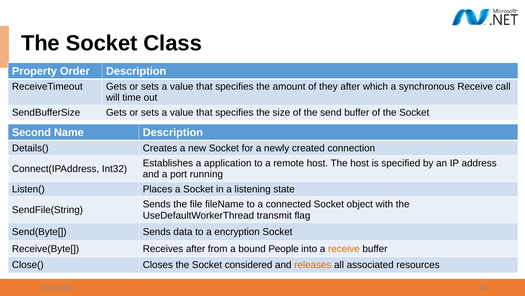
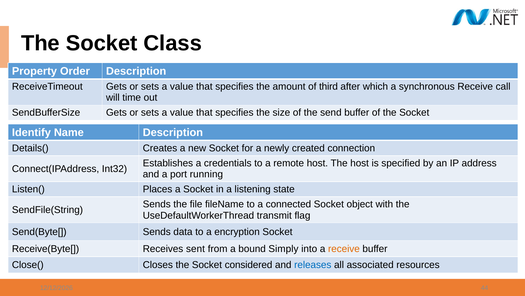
they: they -> third
Second: Second -> Identify
application: application -> credentials
Receives after: after -> sent
People: People -> Simply
releases colour: orange -> blue
